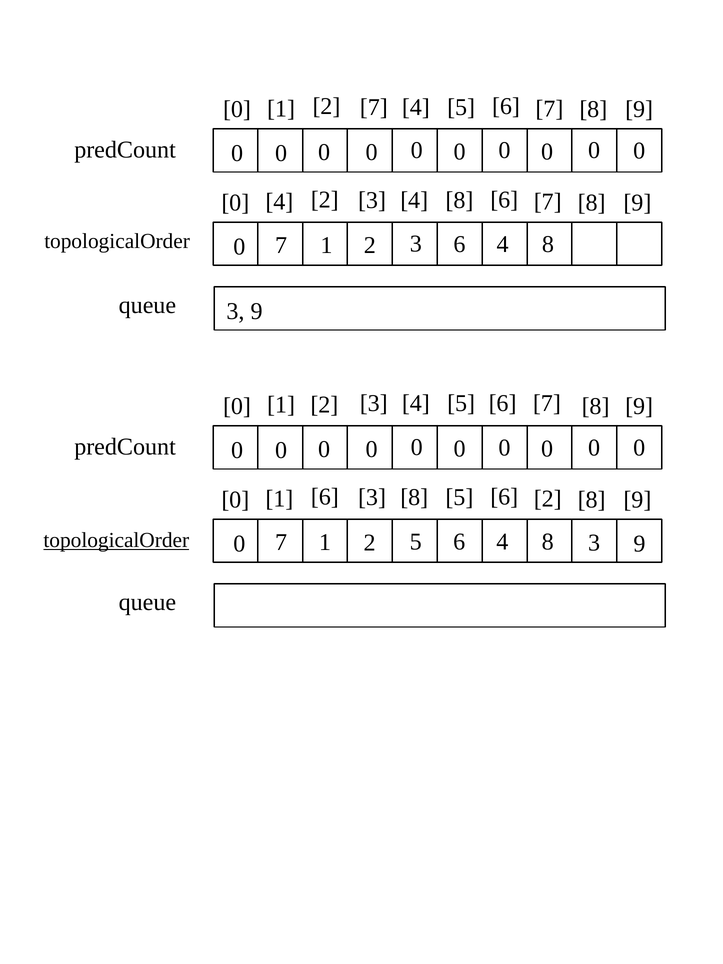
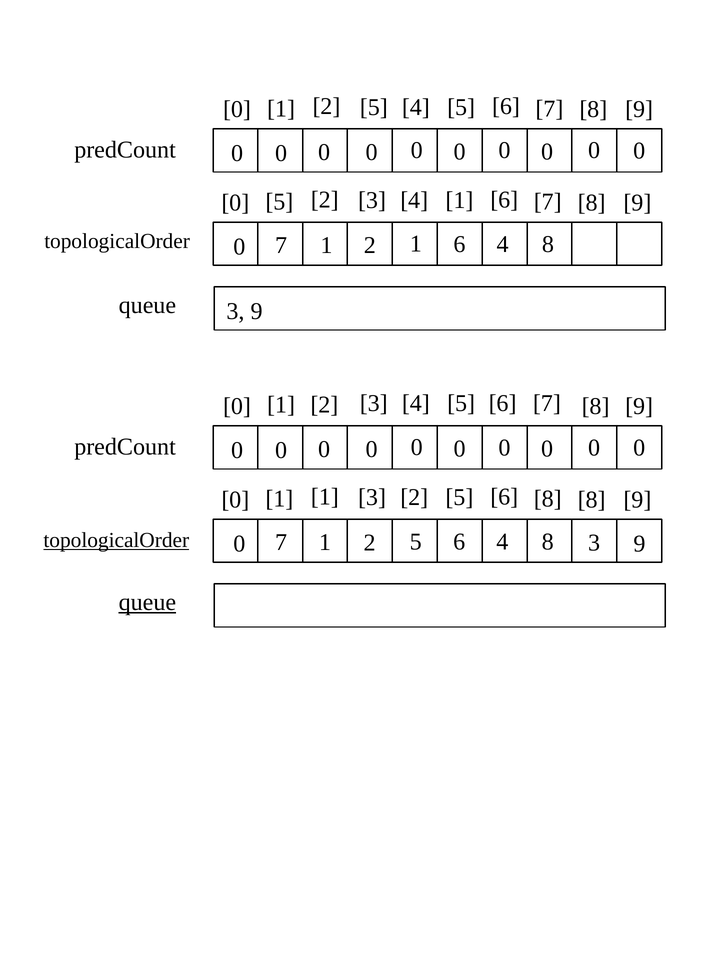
1 7: 7 -> 5
4 at (279, 202): 4 -> 5
3 4 8: 8 -> 1
1 2 3: 3 -> 1
3 8: 8 -> 2
6 2: 2 -> 8
6 at (325, 497): 6 -> 1
queue at (147, 602) underline: none -> present
